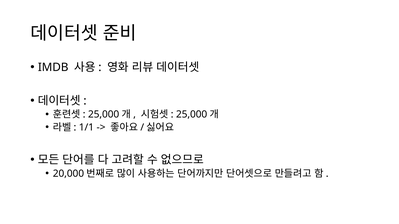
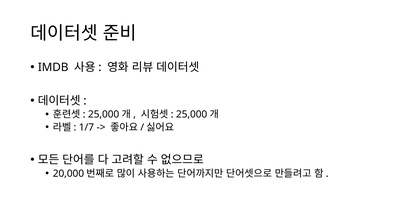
1/1: 1/1 -> 1/7
